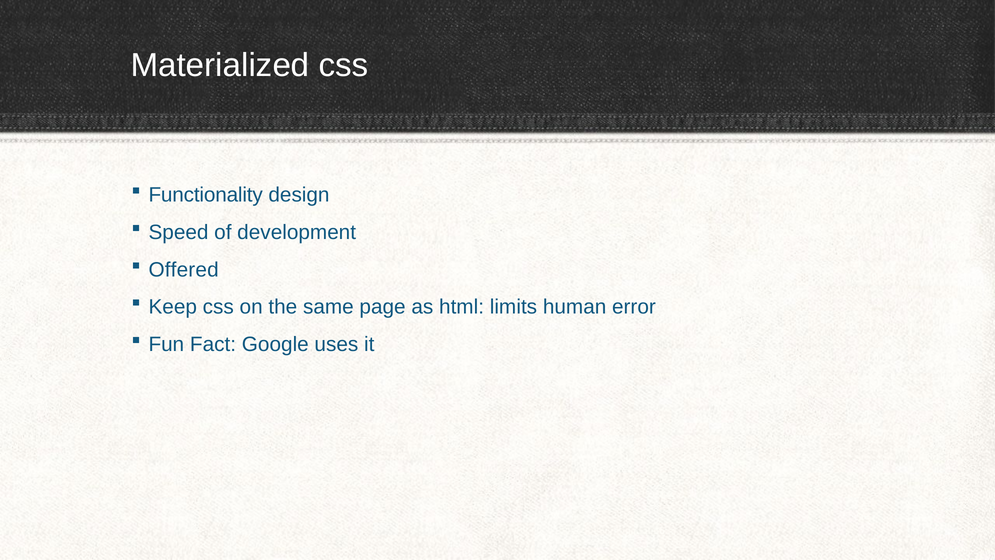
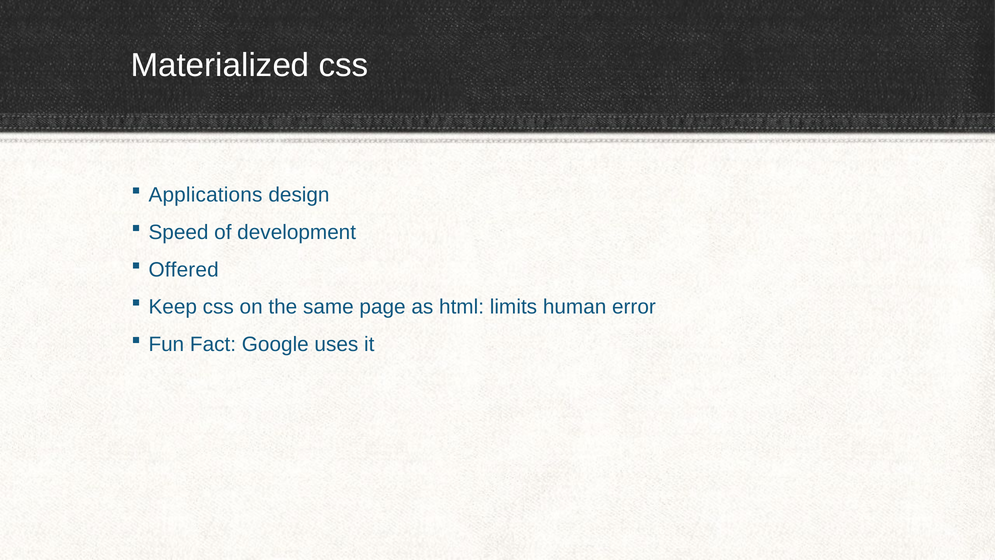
Functionality: Functionality -> Applications
